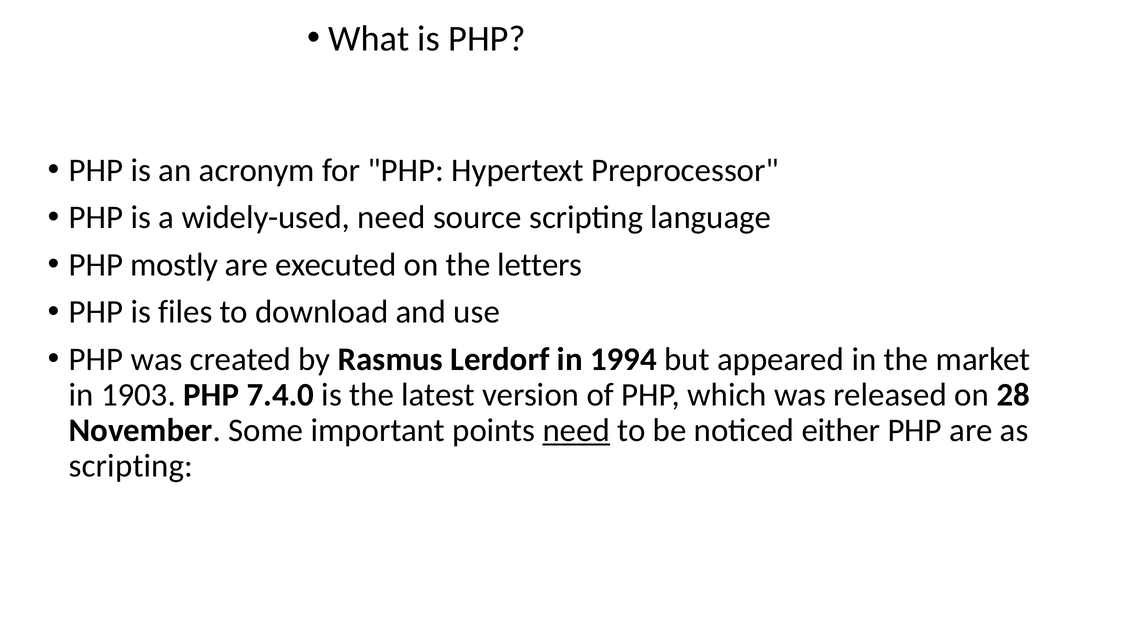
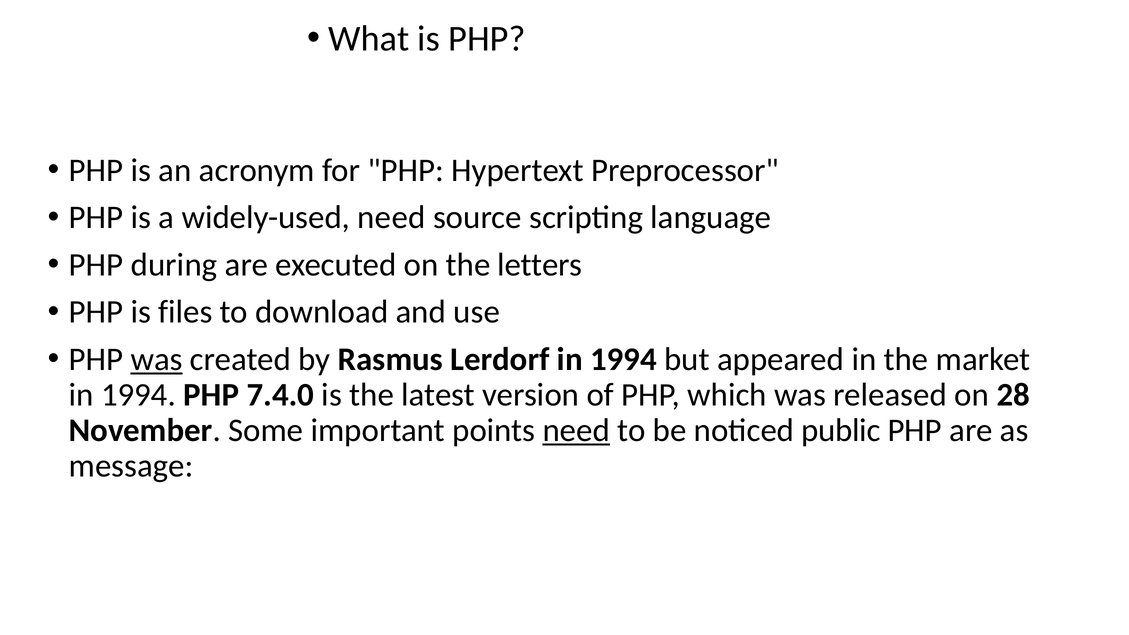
mostly: mostly -> during
was at (157, 359) underline: none -> present
1903 at (138, 395): 1903 -> 1994
either: either -> public
scripting at (131, 466): scripting -> message
